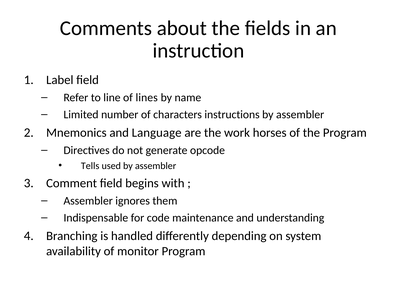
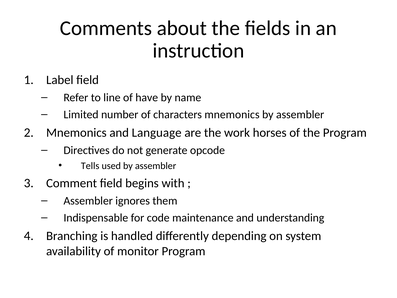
lines: lines -> have
characters instructions: instructions -> mnemonics
